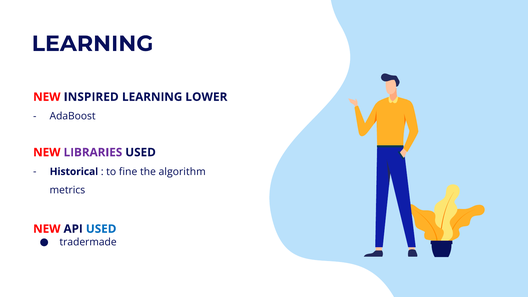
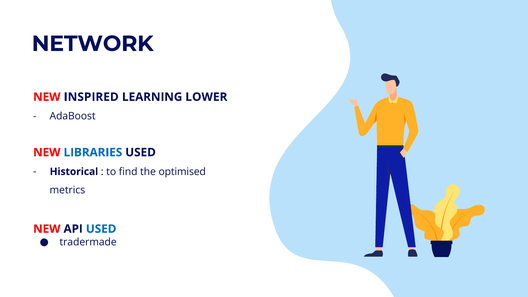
LEARNING at (92, 44): LEARNING -> NETWORK
LIBRARIES colour: purple -> blue
fine: fine -> find
algorithm: algorithm -> optimised
